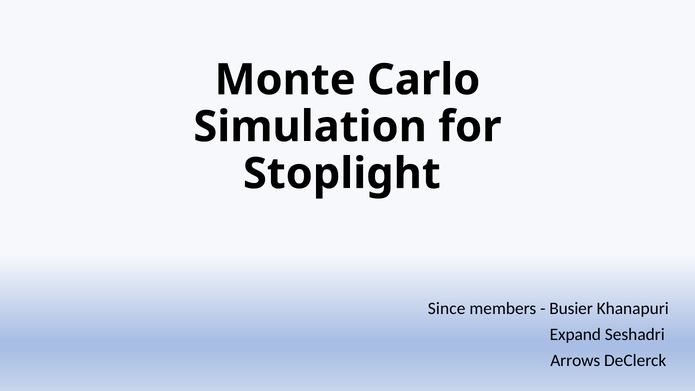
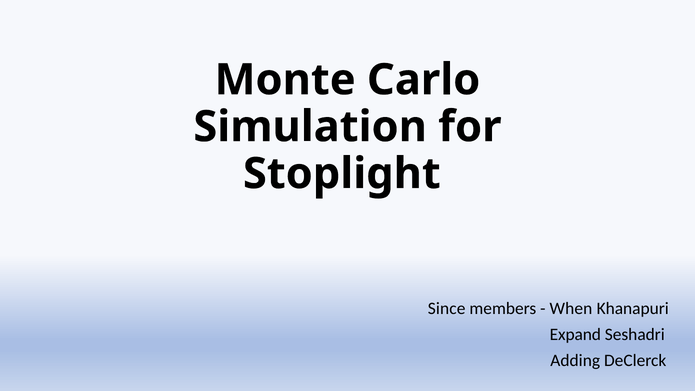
Busier: Busier -> When
Arrows: Arrows -> Adding
